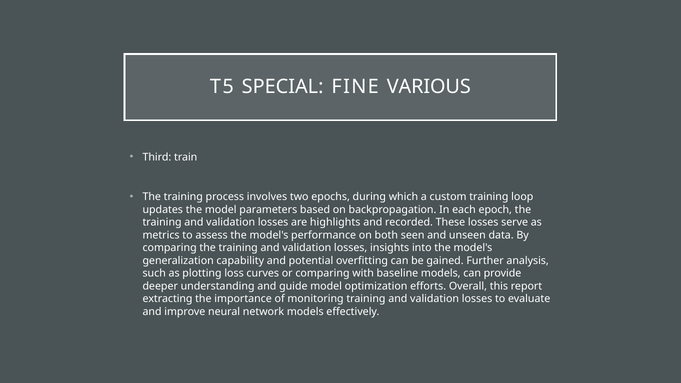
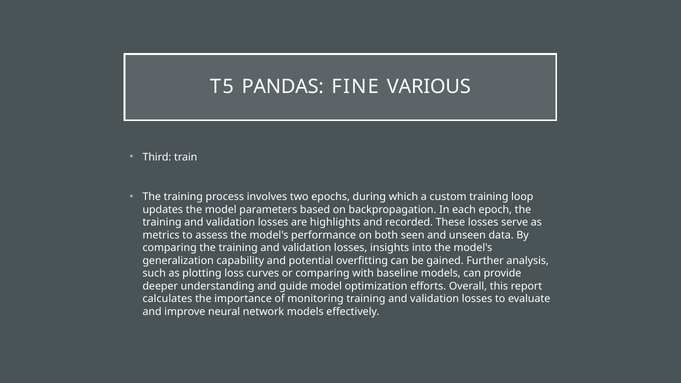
SPECIAL: SPECIAL -> PANDAS
extracting: extracting -> calculates
